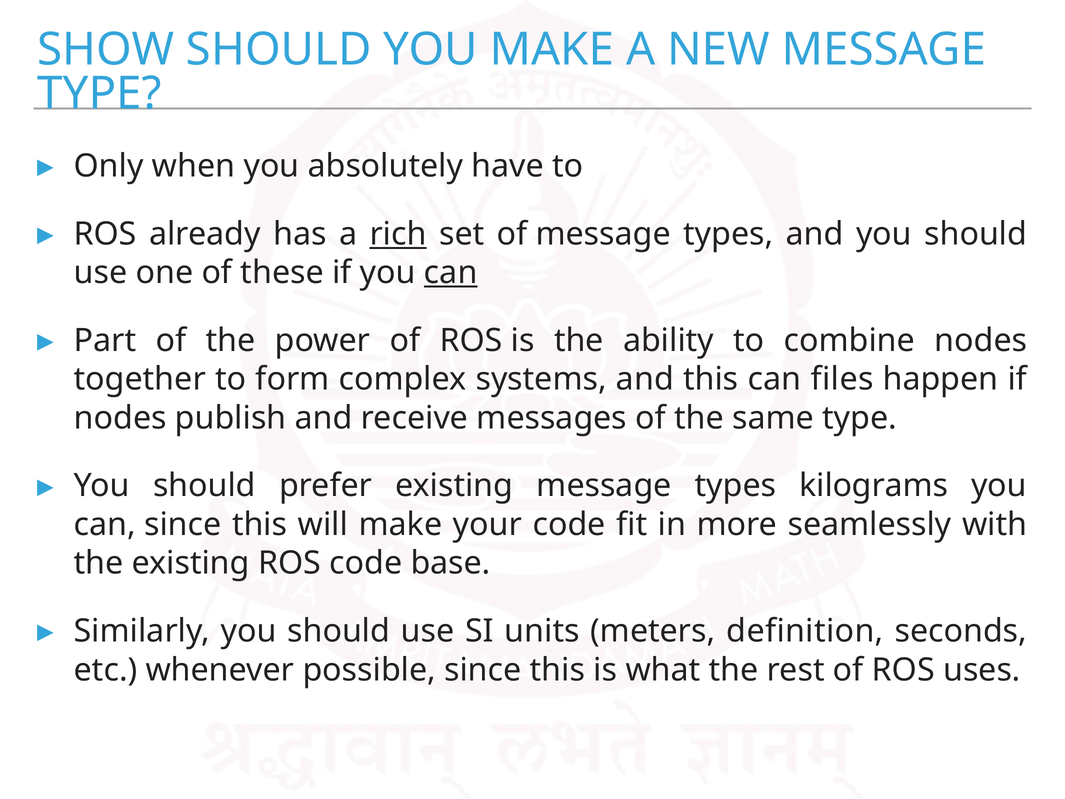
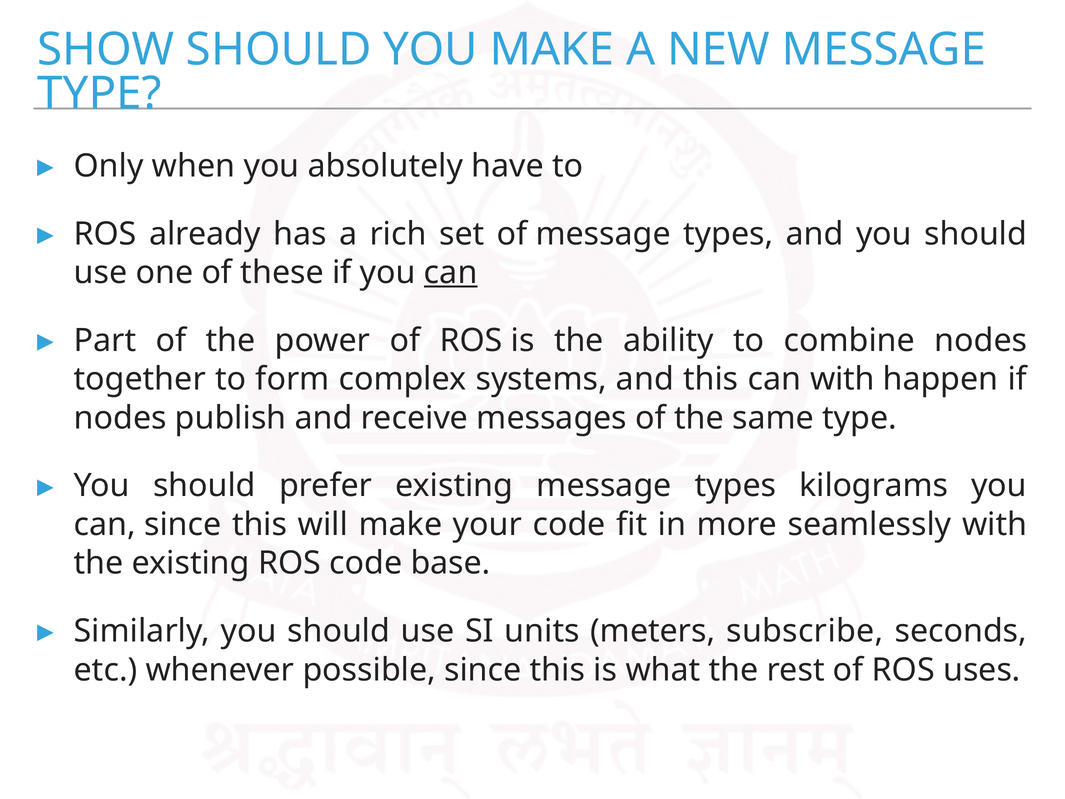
rich underline: present -> none
can files: files -> with
definition: definition -> subscribe
